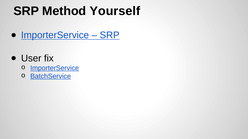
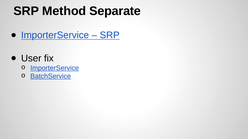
Yourself: Yourself -> Separate
